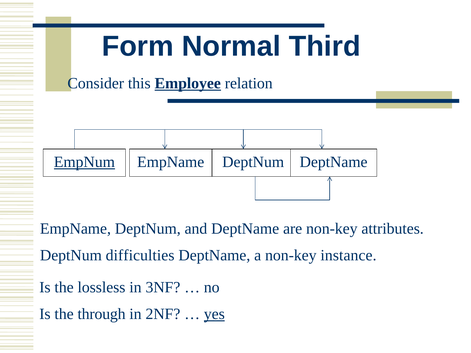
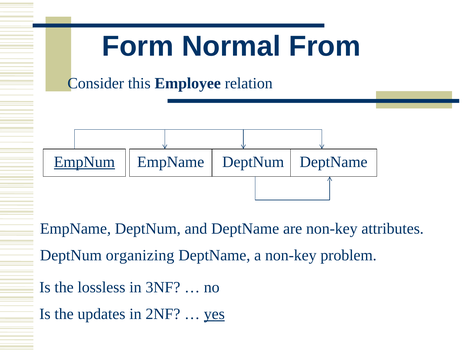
Third: Third -> From
Employee underline: present -> none
difficulties: difficulties -> organizing
instance: instance -> problem
through: through -> updates
